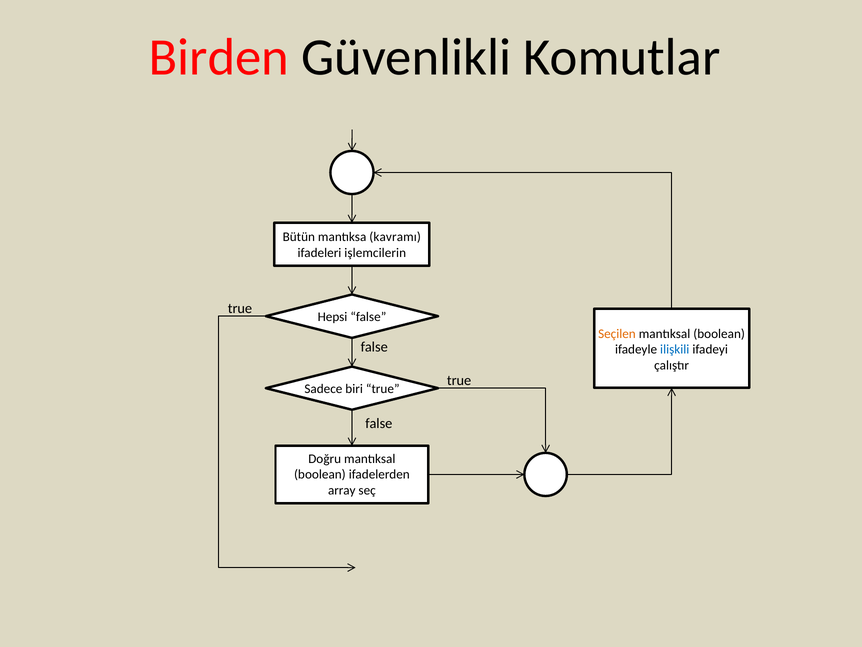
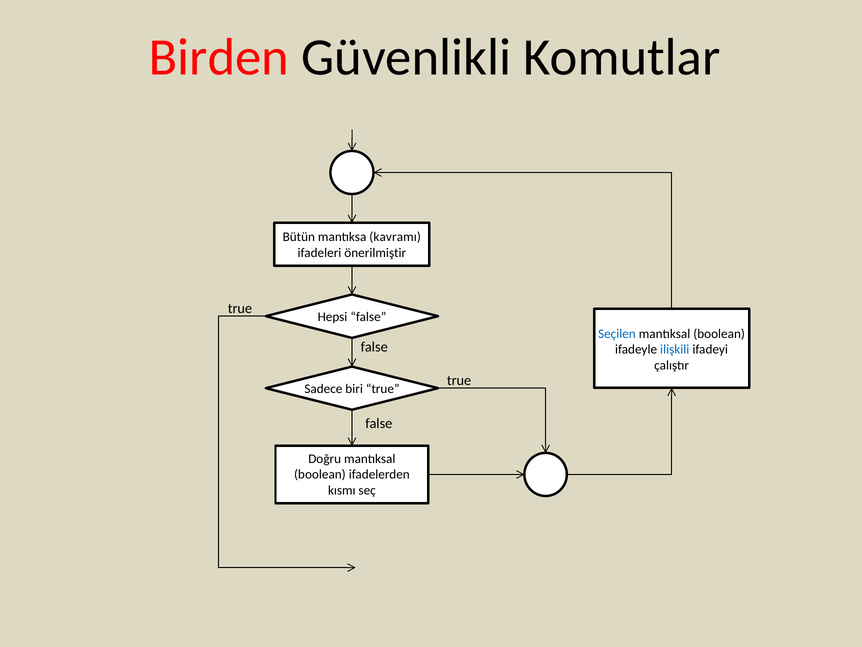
işlemcilerin: işlemcilerin -> önerilmiştir
Seçilen colour: orange -> blue
array: array -> kısmı
